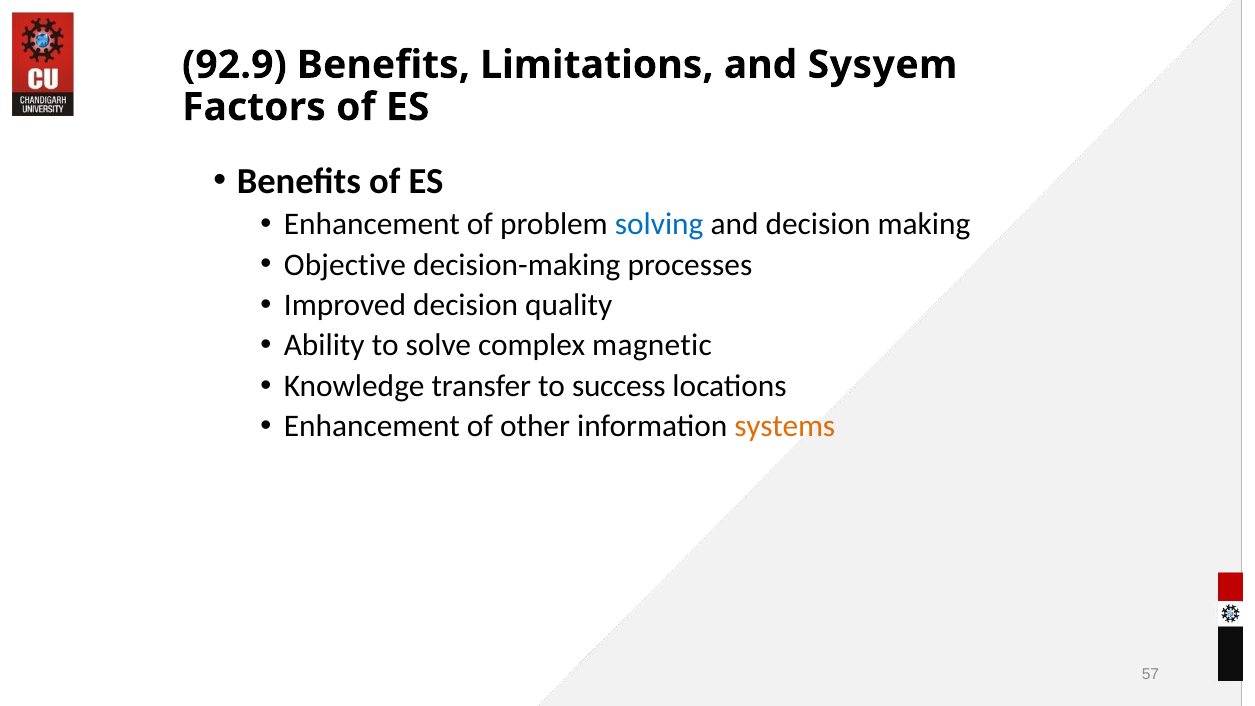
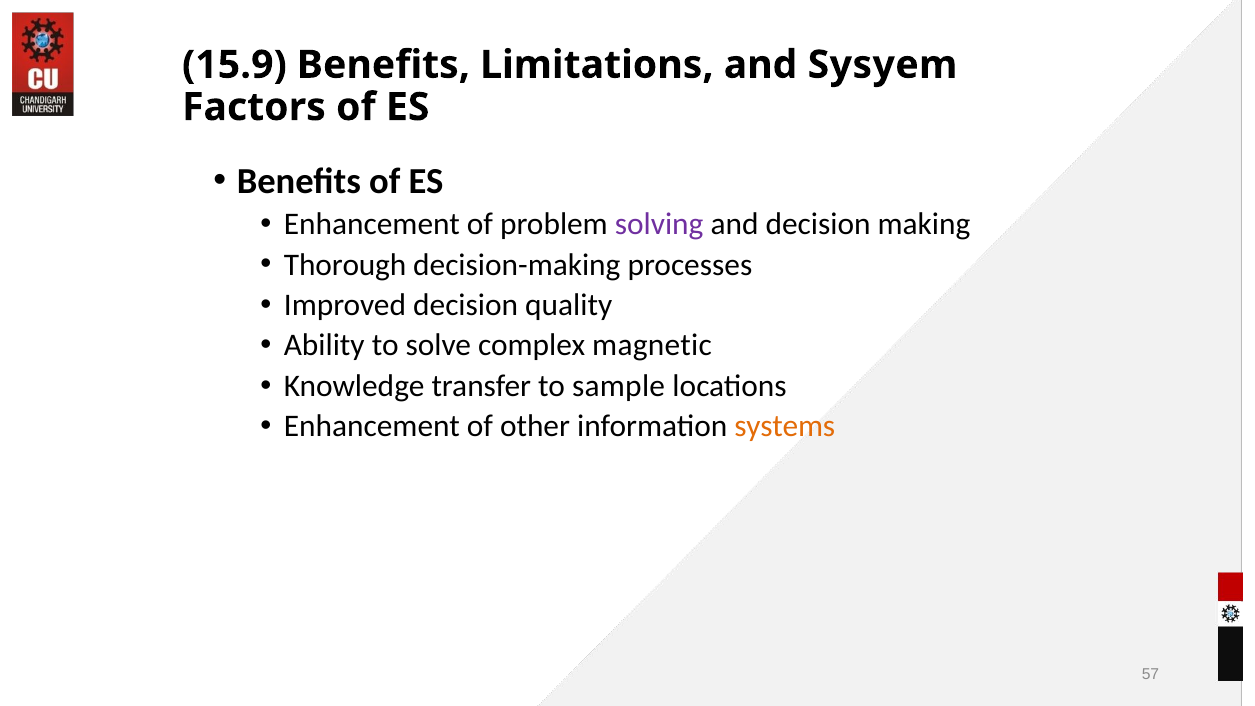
92.9: 92.9 -> 15.9
solving colour: blue -> purple
Objective: Objective -> Thorough
success: success -> sample
